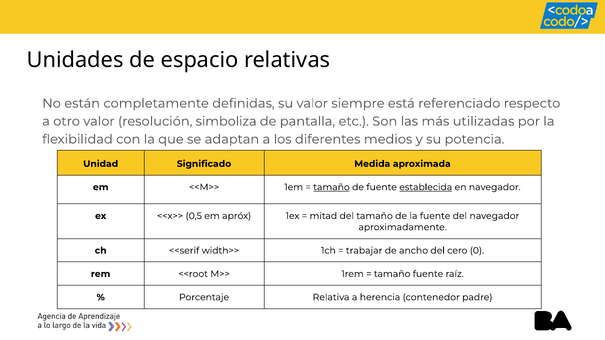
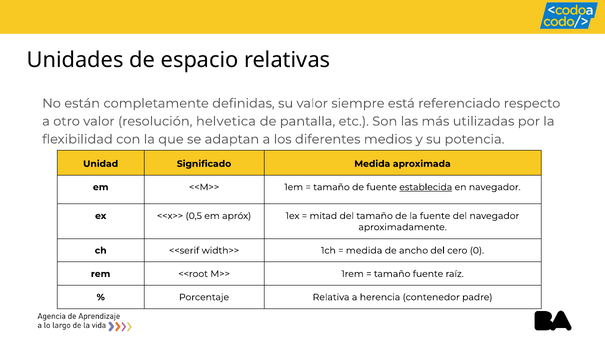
simboliza: simboliza -> helvetica
tamaño at (331, 187) underline: present -> none
trabajar at (364, 251): trabajar -> medida
